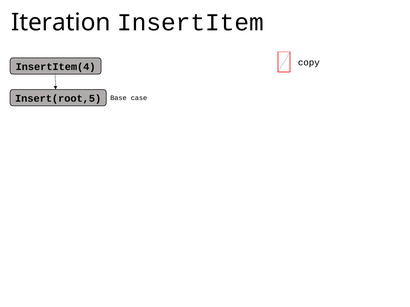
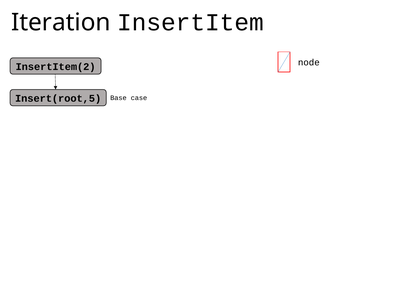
copy: copy -> node
InsertItem(4: InsertItem(4 -> InsertItem(2
